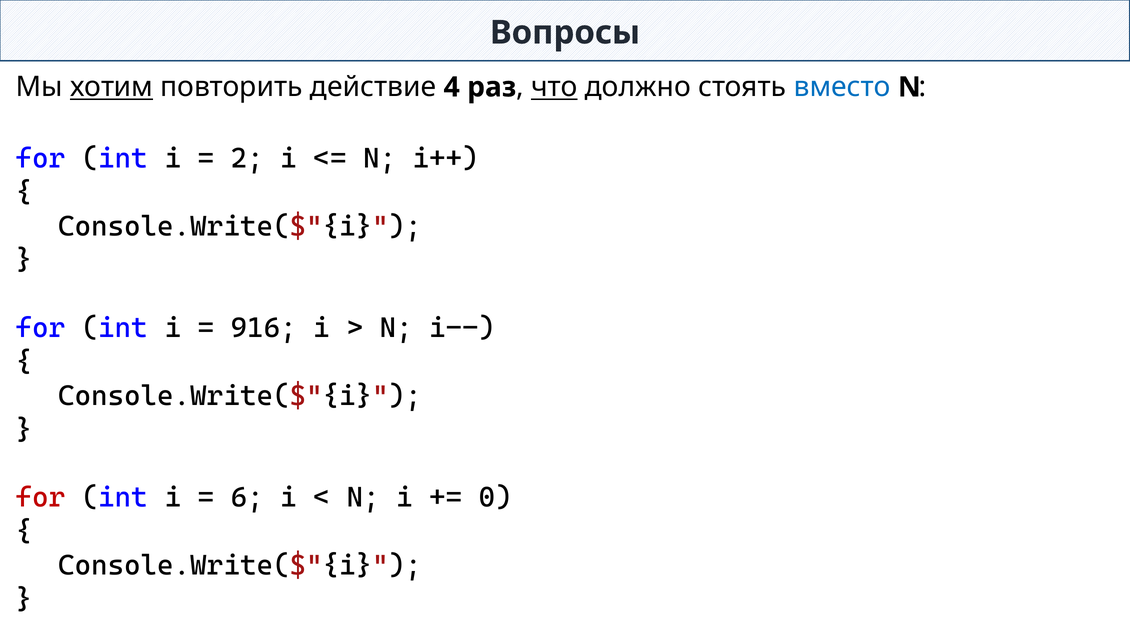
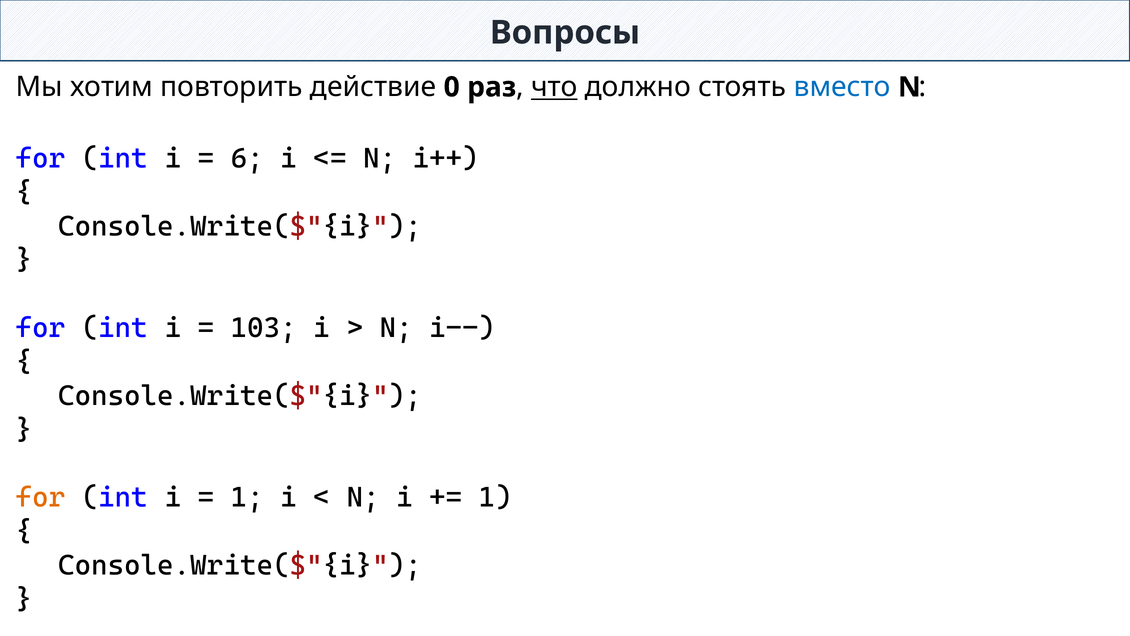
хотим underline: present -> none
4: 4 -> 0
2: 2 -> 6
916: 916 -> 103
for at (41, 497) colour: red -> orange
6 at (247, 497): 6 -> 1
0 at (496, 497): 0 -> 1
